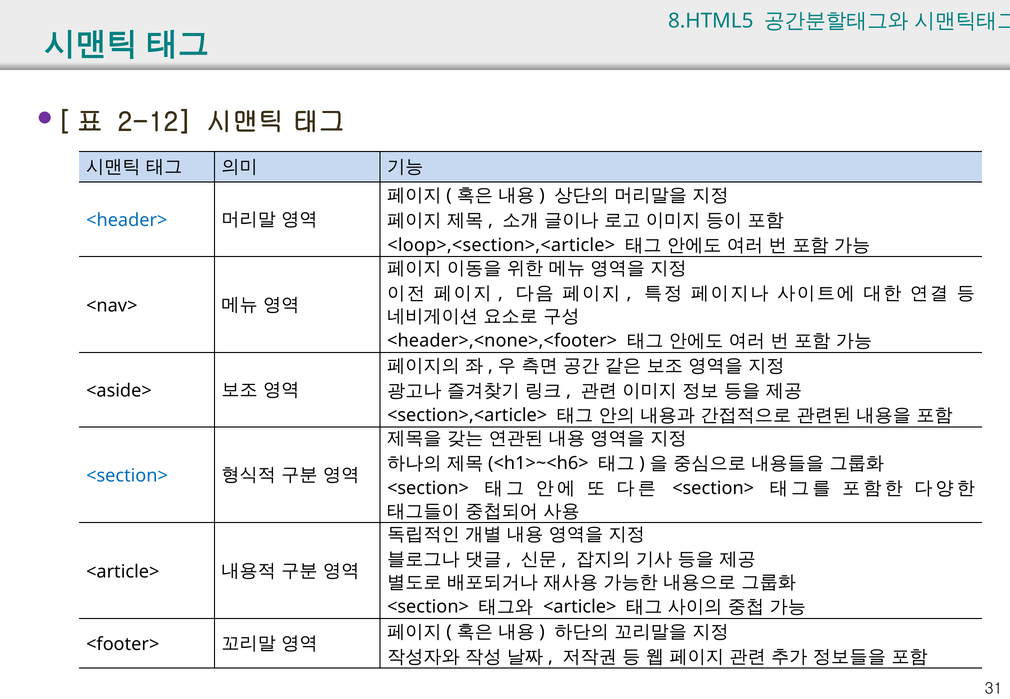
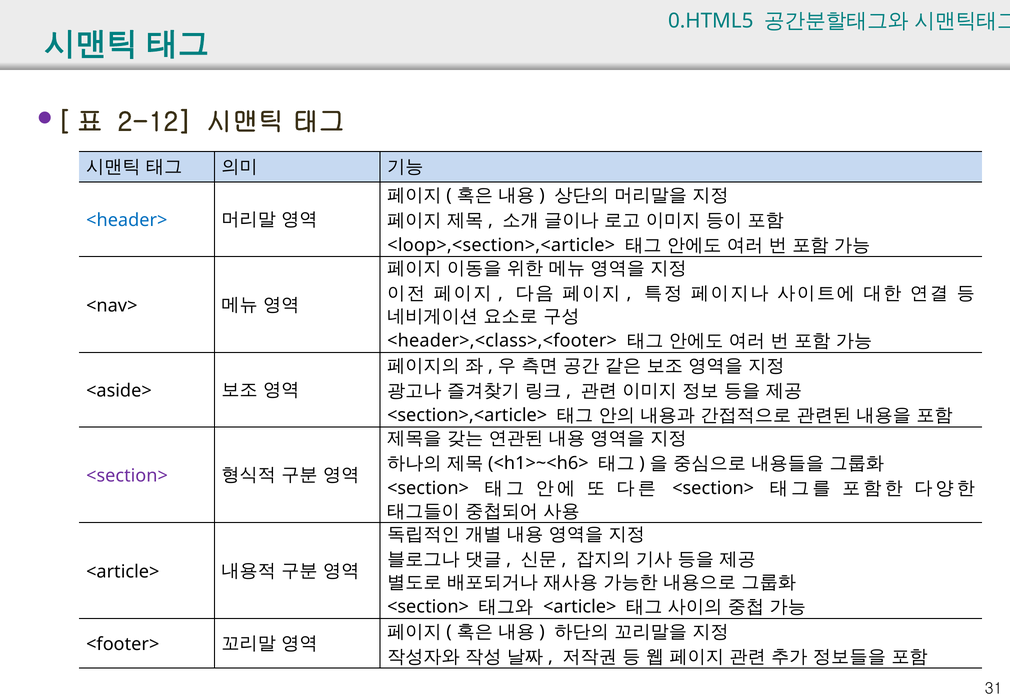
8.HTML5: 8.HTML5 -> 0.HTML5
<header>,<none>,<footer>: <header>,<none>,<footer> -> <header>,<class>,<footer>
<section> at (127, 476) colour: blue -> purple
